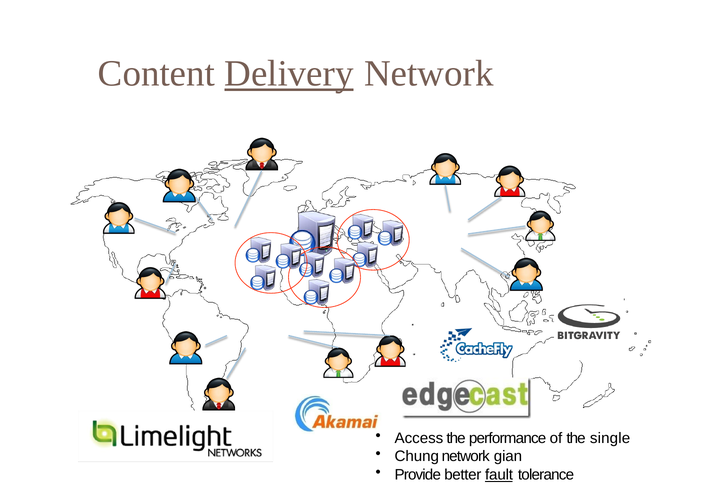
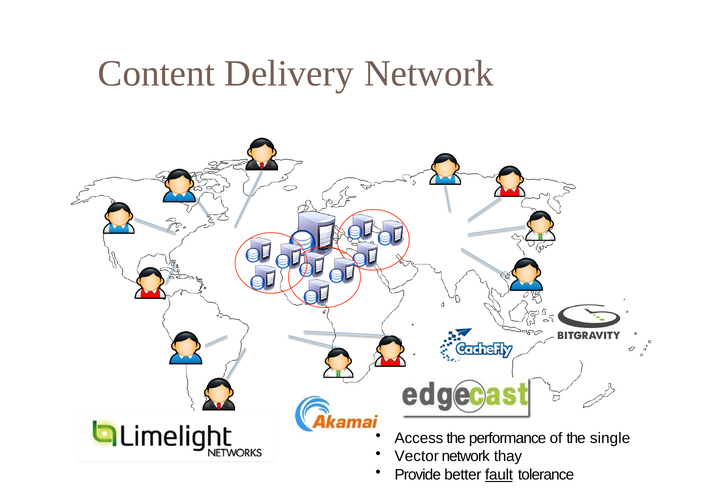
Delivery underline: present -> none
Chung: Chung -> Vector
gian: gian -> thay
